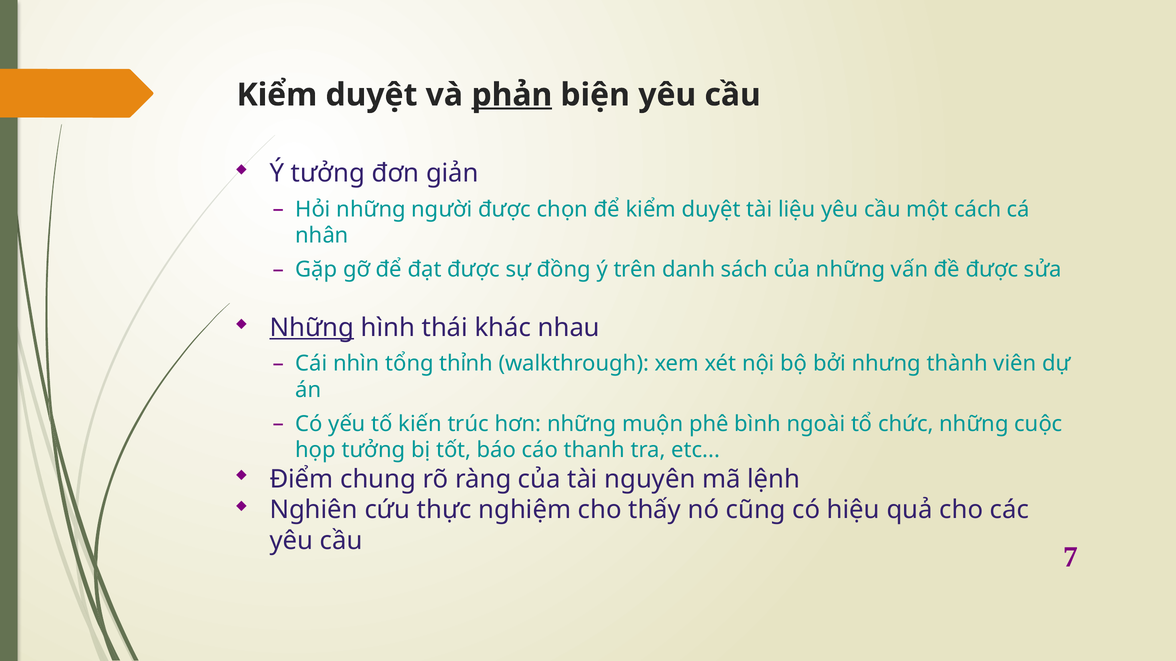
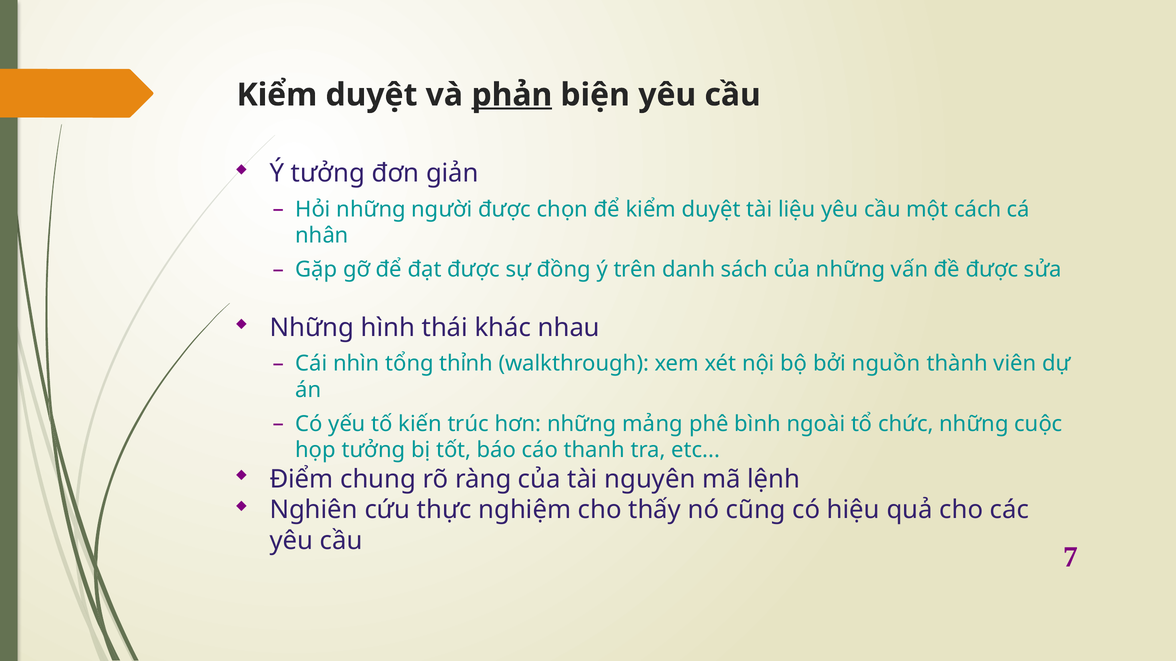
Những at (312, 328) underline: present -> none
nhưng: nhưng -> nguồn
muộn: muộn -> mảng
